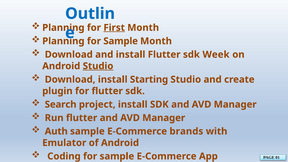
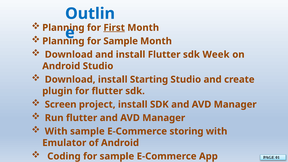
Studio at (98, 66) underline: present -> none
Search: Search -> Screen
Auth at (56, 131): Auth -> With
brands: brands -> storing
